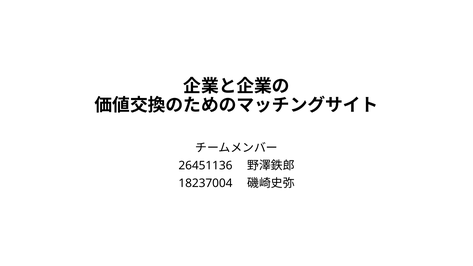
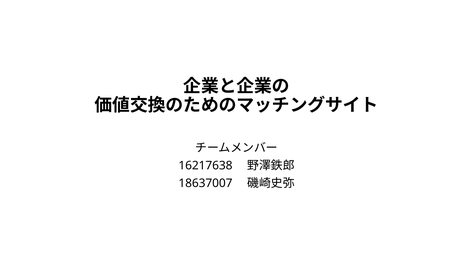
26451136: 26451136 -> 16217638
18237004: 18237004 -> 18637007
